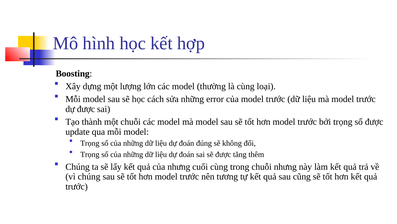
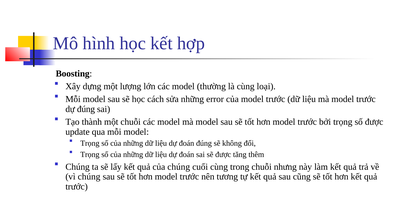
dự được: được -> đúng
của nhưng: nhưng -> chúng
